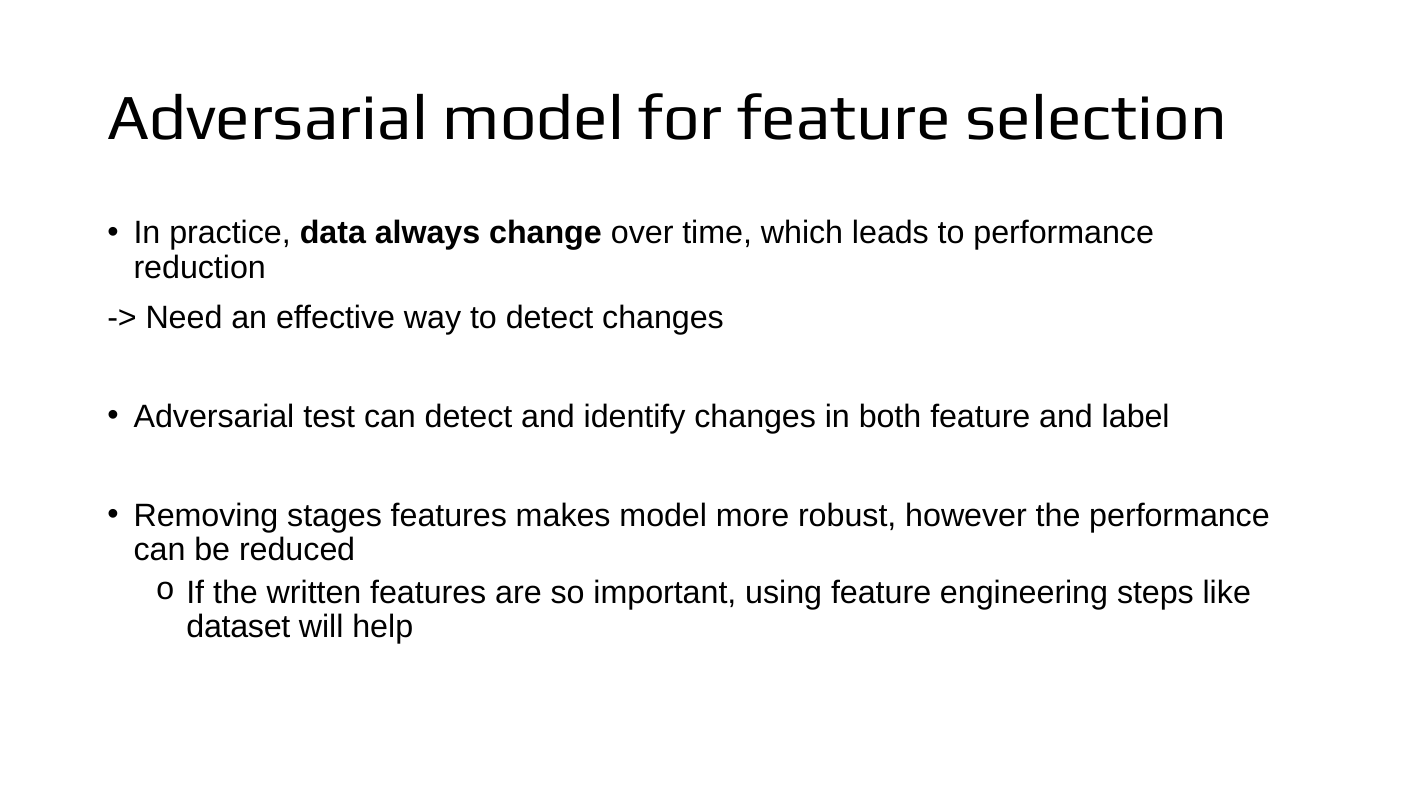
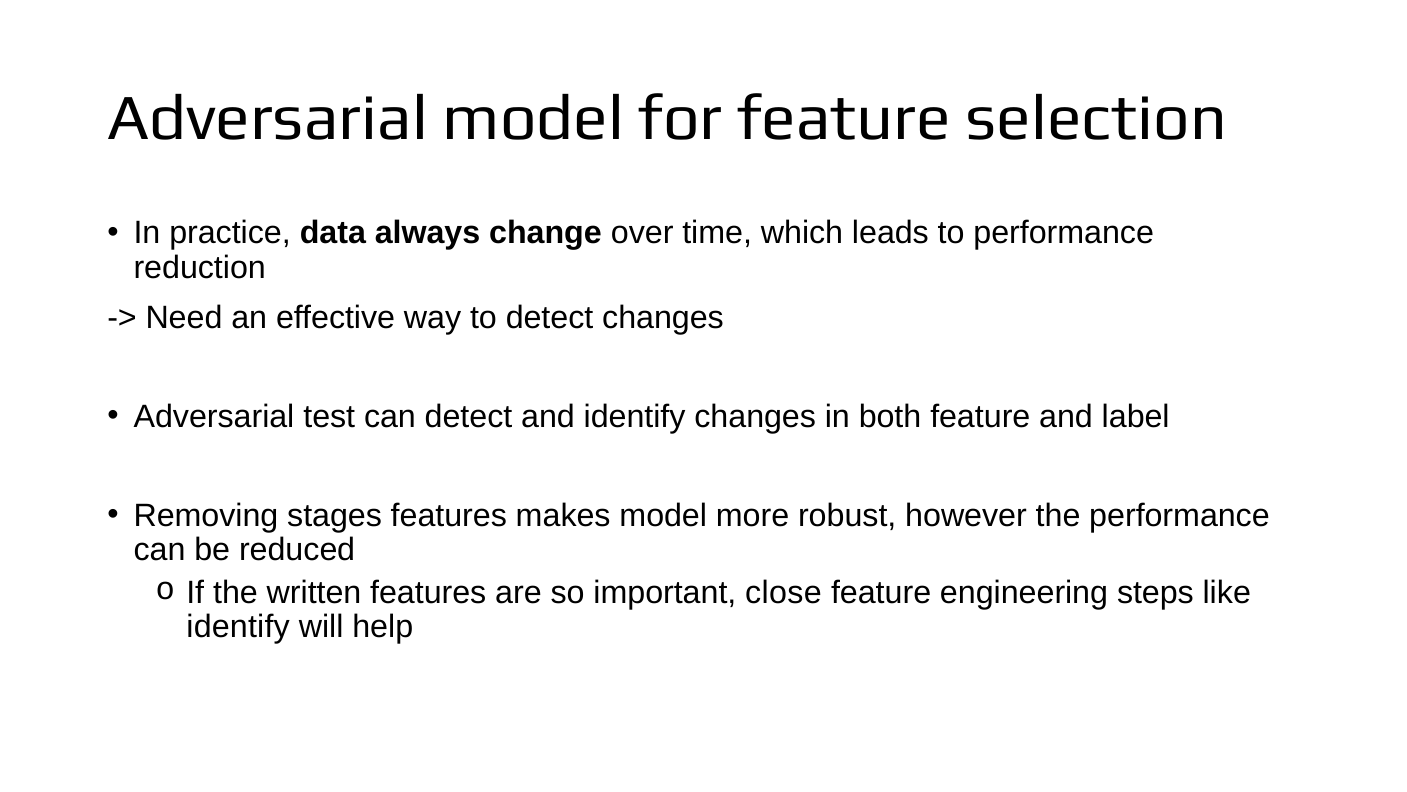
using: using -> close
dataset at (238, 627): dataset -> identify
